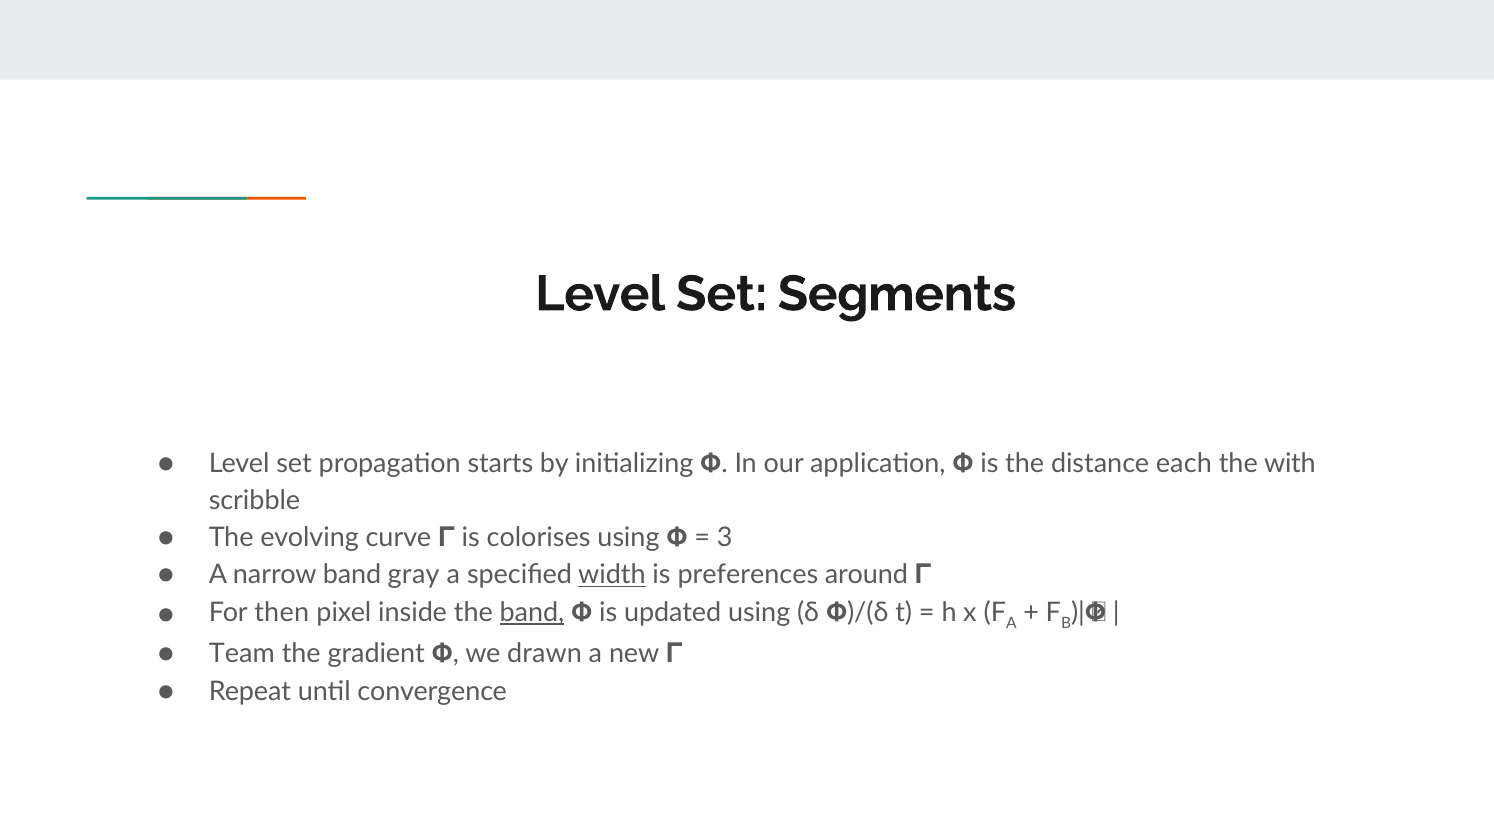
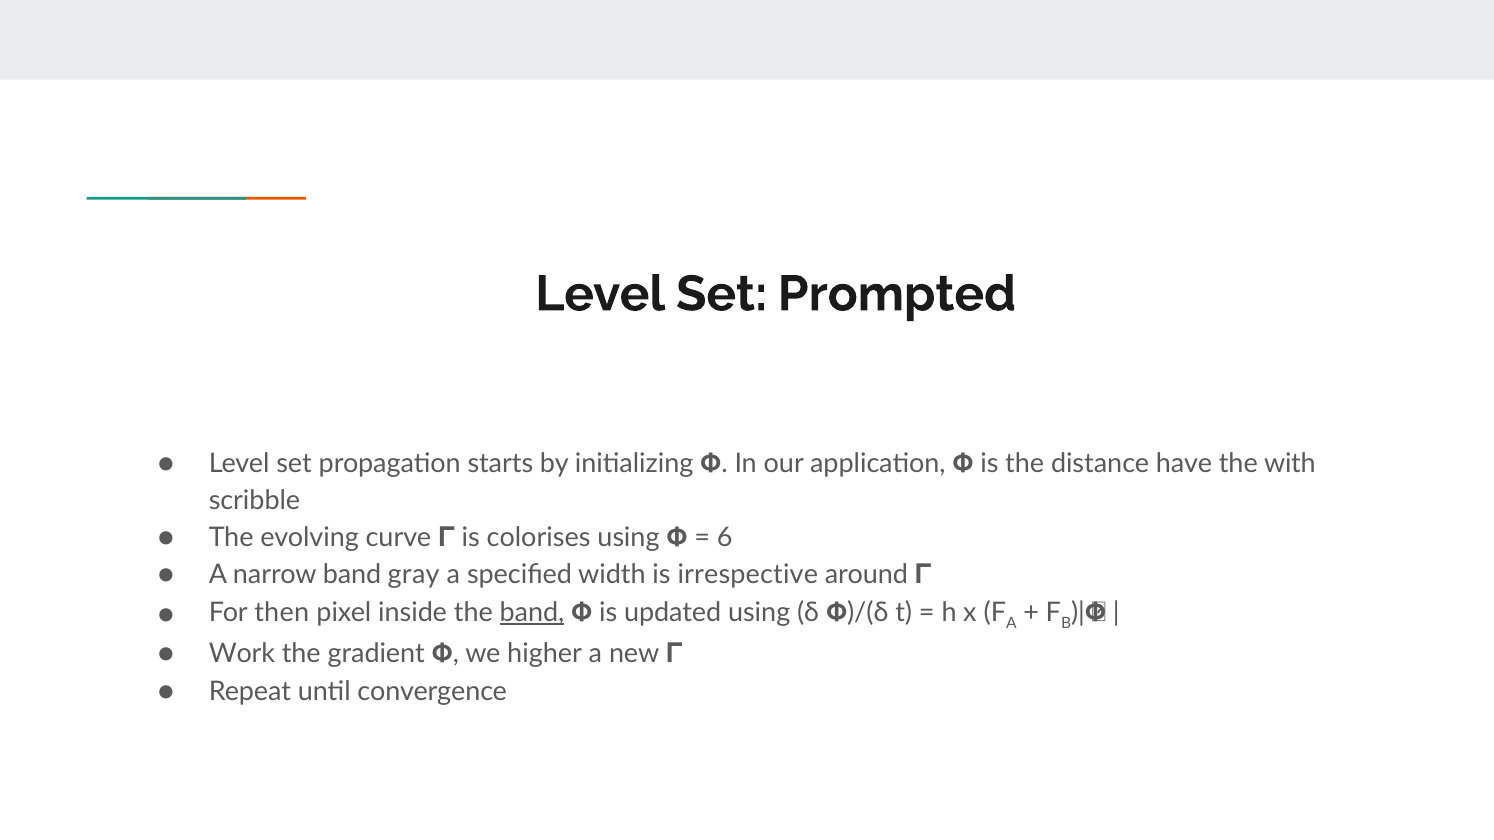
Segments: Segments -> Prompted
each: each -> have
3: 3 -> 6
width underline: present -> none
preferences: preferences -> irrespective
Team: Team -> Work
drawn: drawn -> higher
